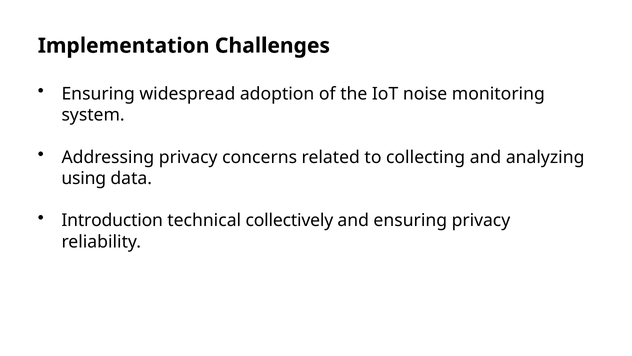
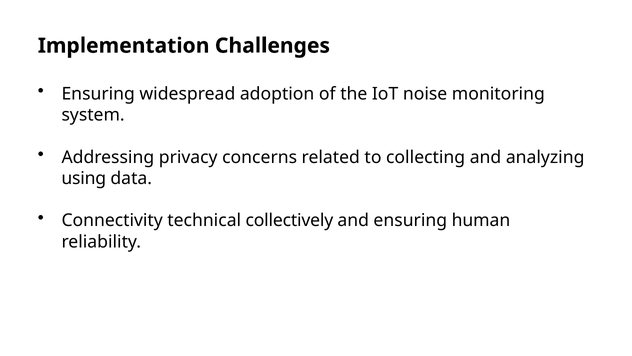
Introduction: Introduction -> Connectivity
ensuring privacy: privacy -> human
